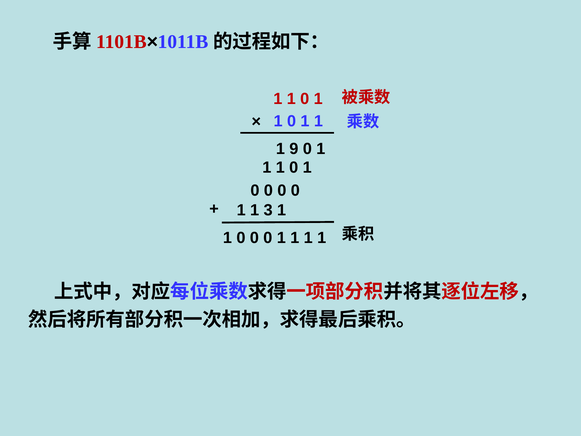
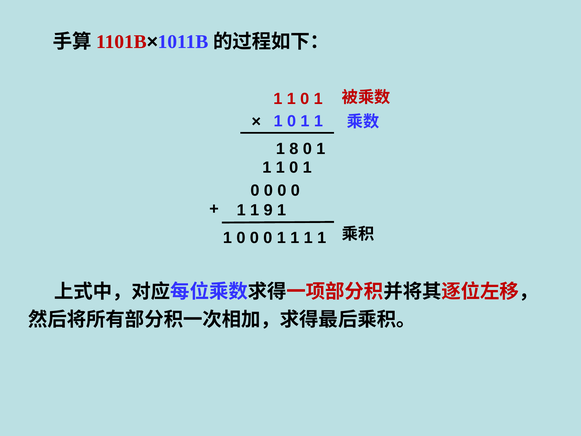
9: 9 -> 8
3: 3 -> 9
